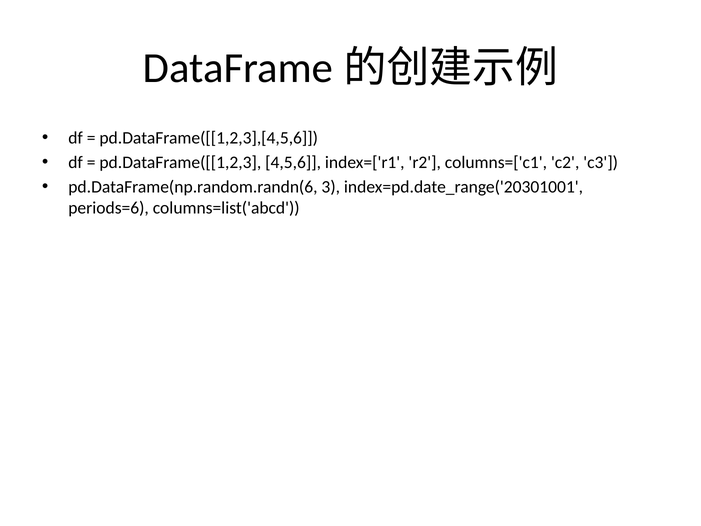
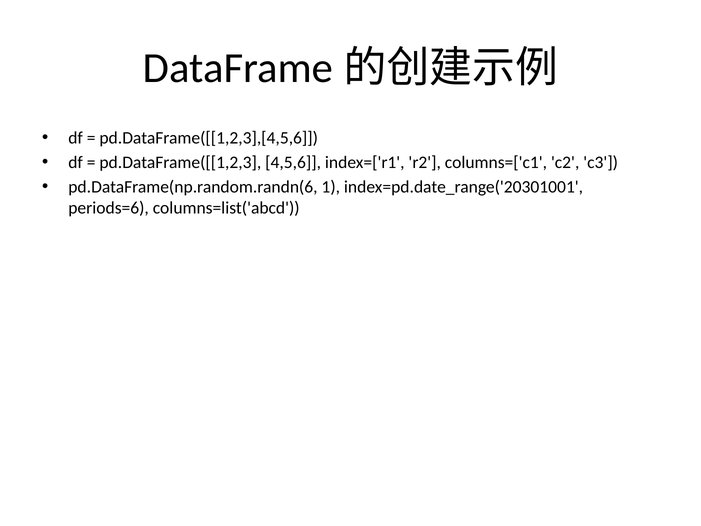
3: 3 -> 1
